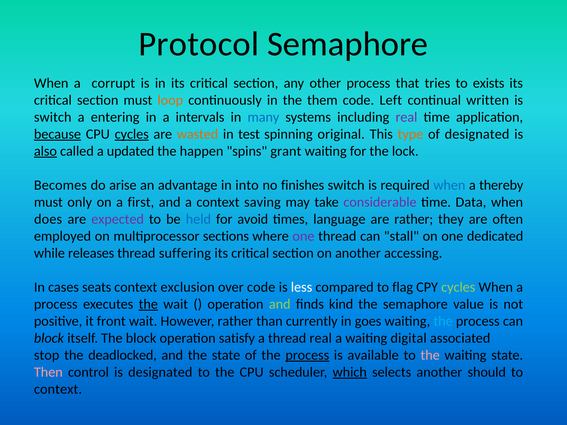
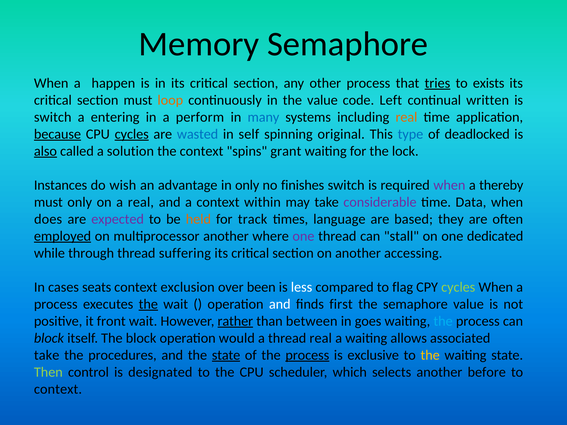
Protocol: Protocol -> Memory
corrupt: corrupt -> happen
tries underline: none -> present
the them: them -> value
intervals: intervals -> perform
real at (406, 117) colour: purple -> orange
wasted colour: orange -> blue
test: test -> self
type colour: orange -> blue
of designated: designated -> deadlocked
updated: updated -> solution
the happen: happen -> context
Becomes: Becomes -> Instances
arise: arise -> wish
in into: into -> only
when at (449, 185) colour: blue -> purple
a first: first -> real
saving: saving -> within
held colour: blue -> orange
avoid: avoid -> track
are rather: rather -> based
employed underline: none -> present
multiprocessor sections: sections -> another
releases: releases -> through
over code: code -> been
and at (280, 304) colour: light green -> white
kind: kind -> first
rather at (235, 321) underline: none -> present
currently: currently -> between
satisfy: satisfy -> would
digital: digital -> allows
stop at (47, 355): stop -> take
deadlocked: deadlocked -> procedures
state at (226, 355) underline: none -> present
available: available -> exclusive
the at (430, 355) colour: pink -> yellow
Then colour: pink -> light green
which underline: present -> none
should: should -> before
